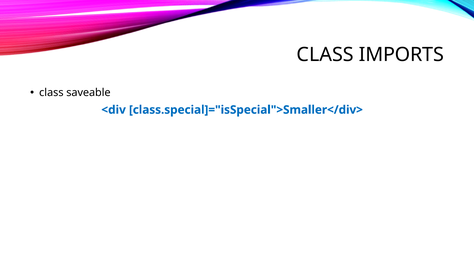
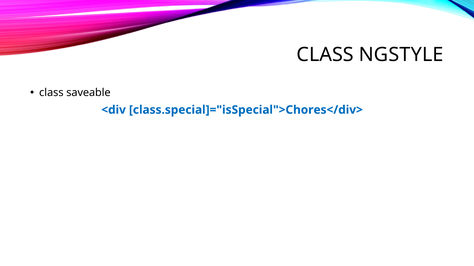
IMPORTS: IMPORTS -> NGSTYLE
class.special]="isSpecial">Smaller</div>: class.special]="isSpecial">Smaller</div> -> class.special]="isSpecial">Chores</div>
